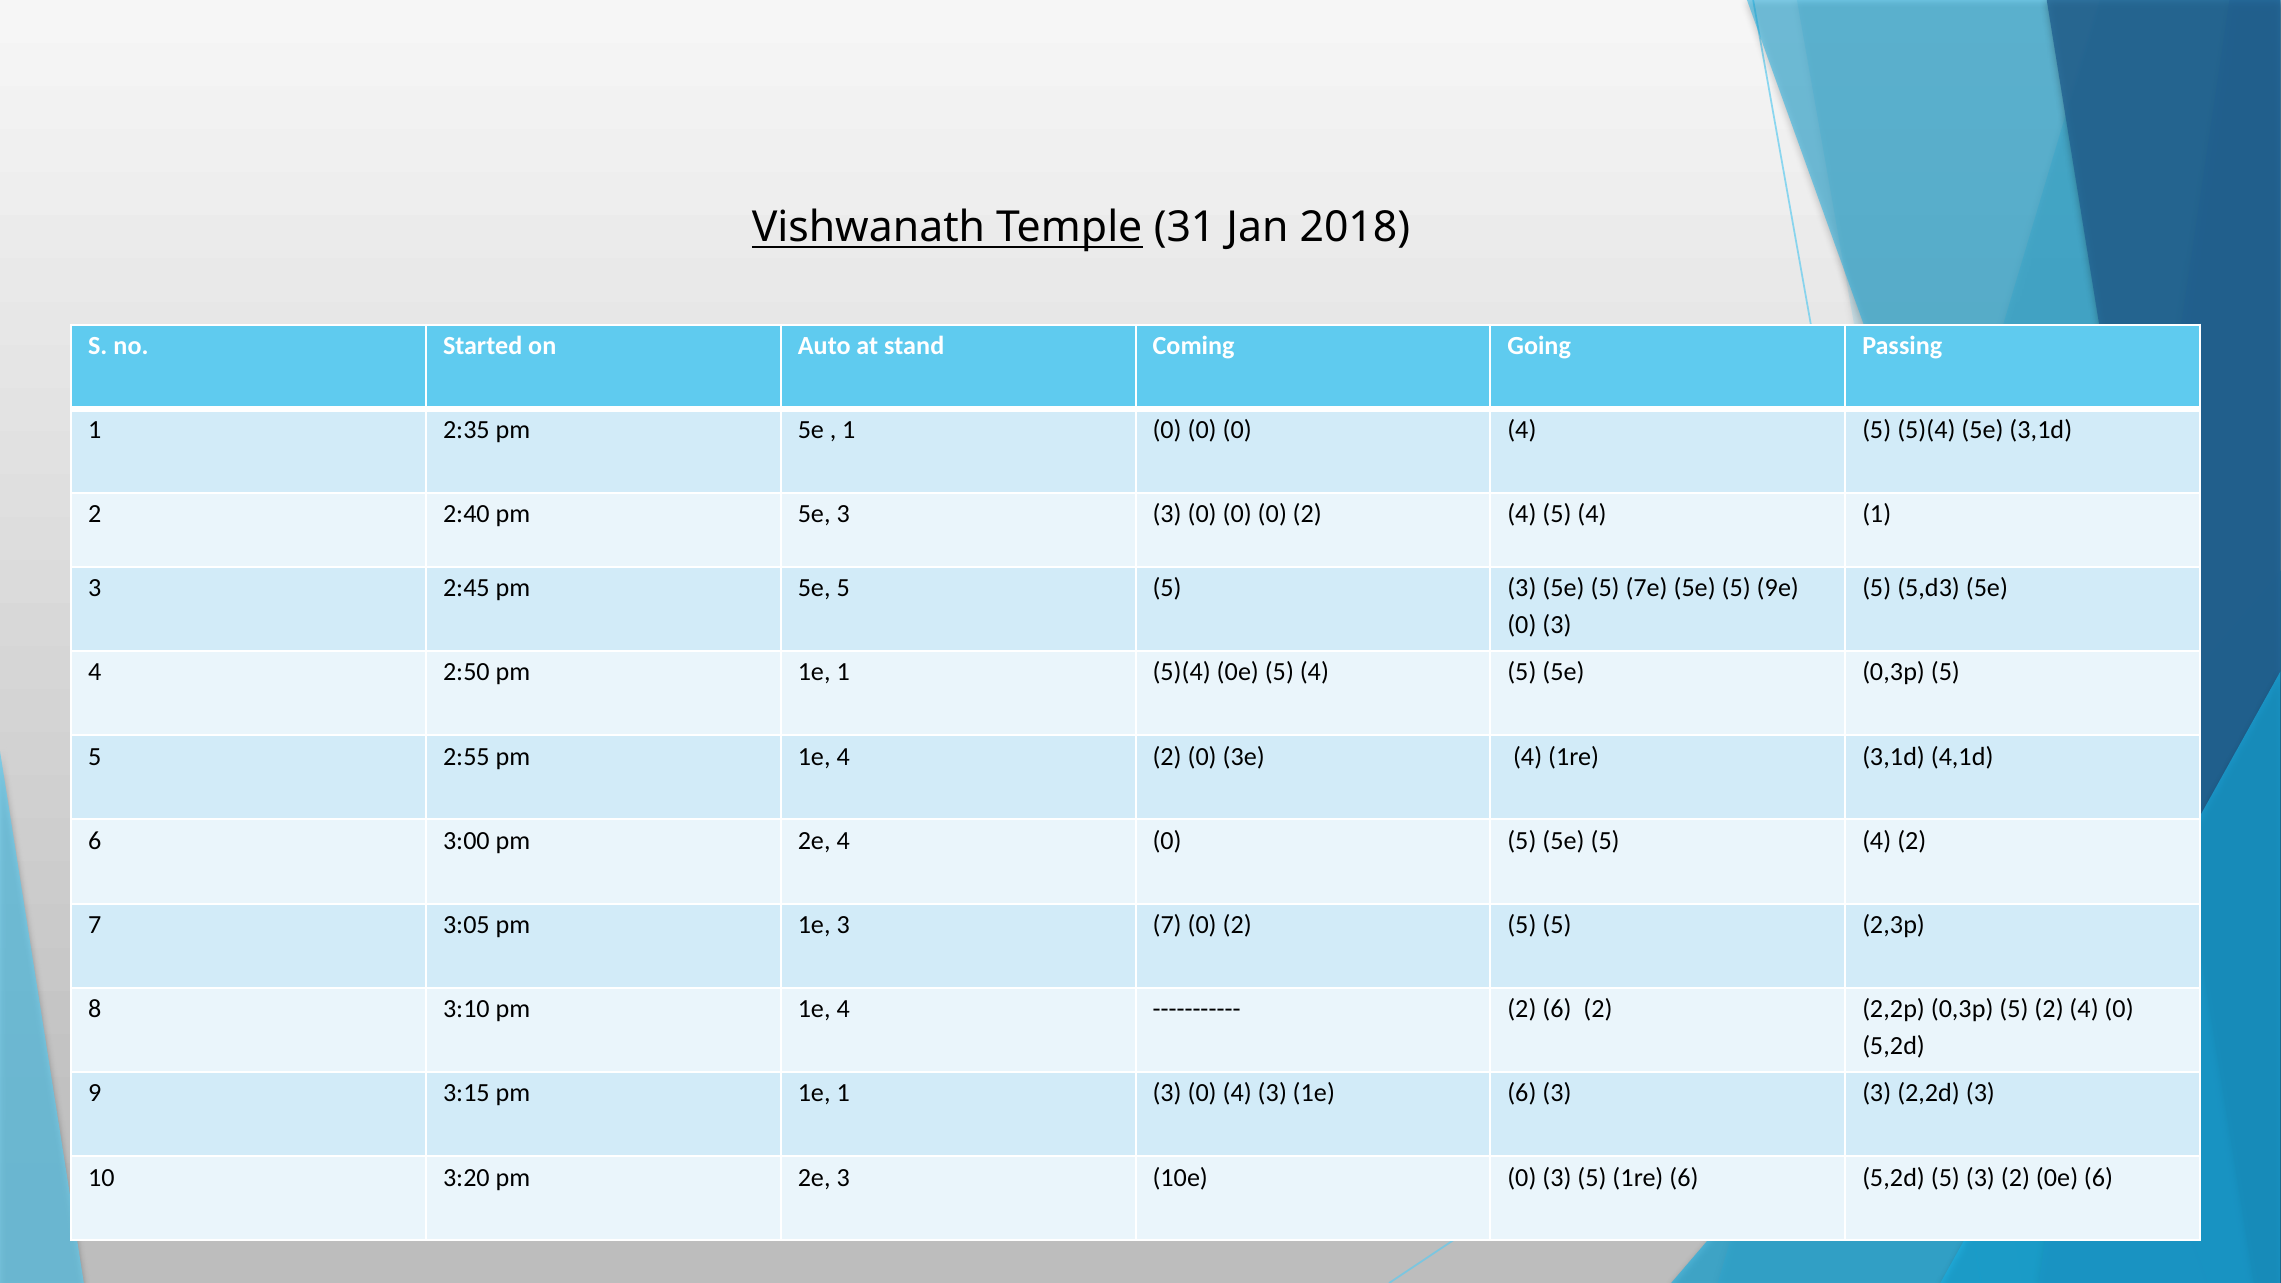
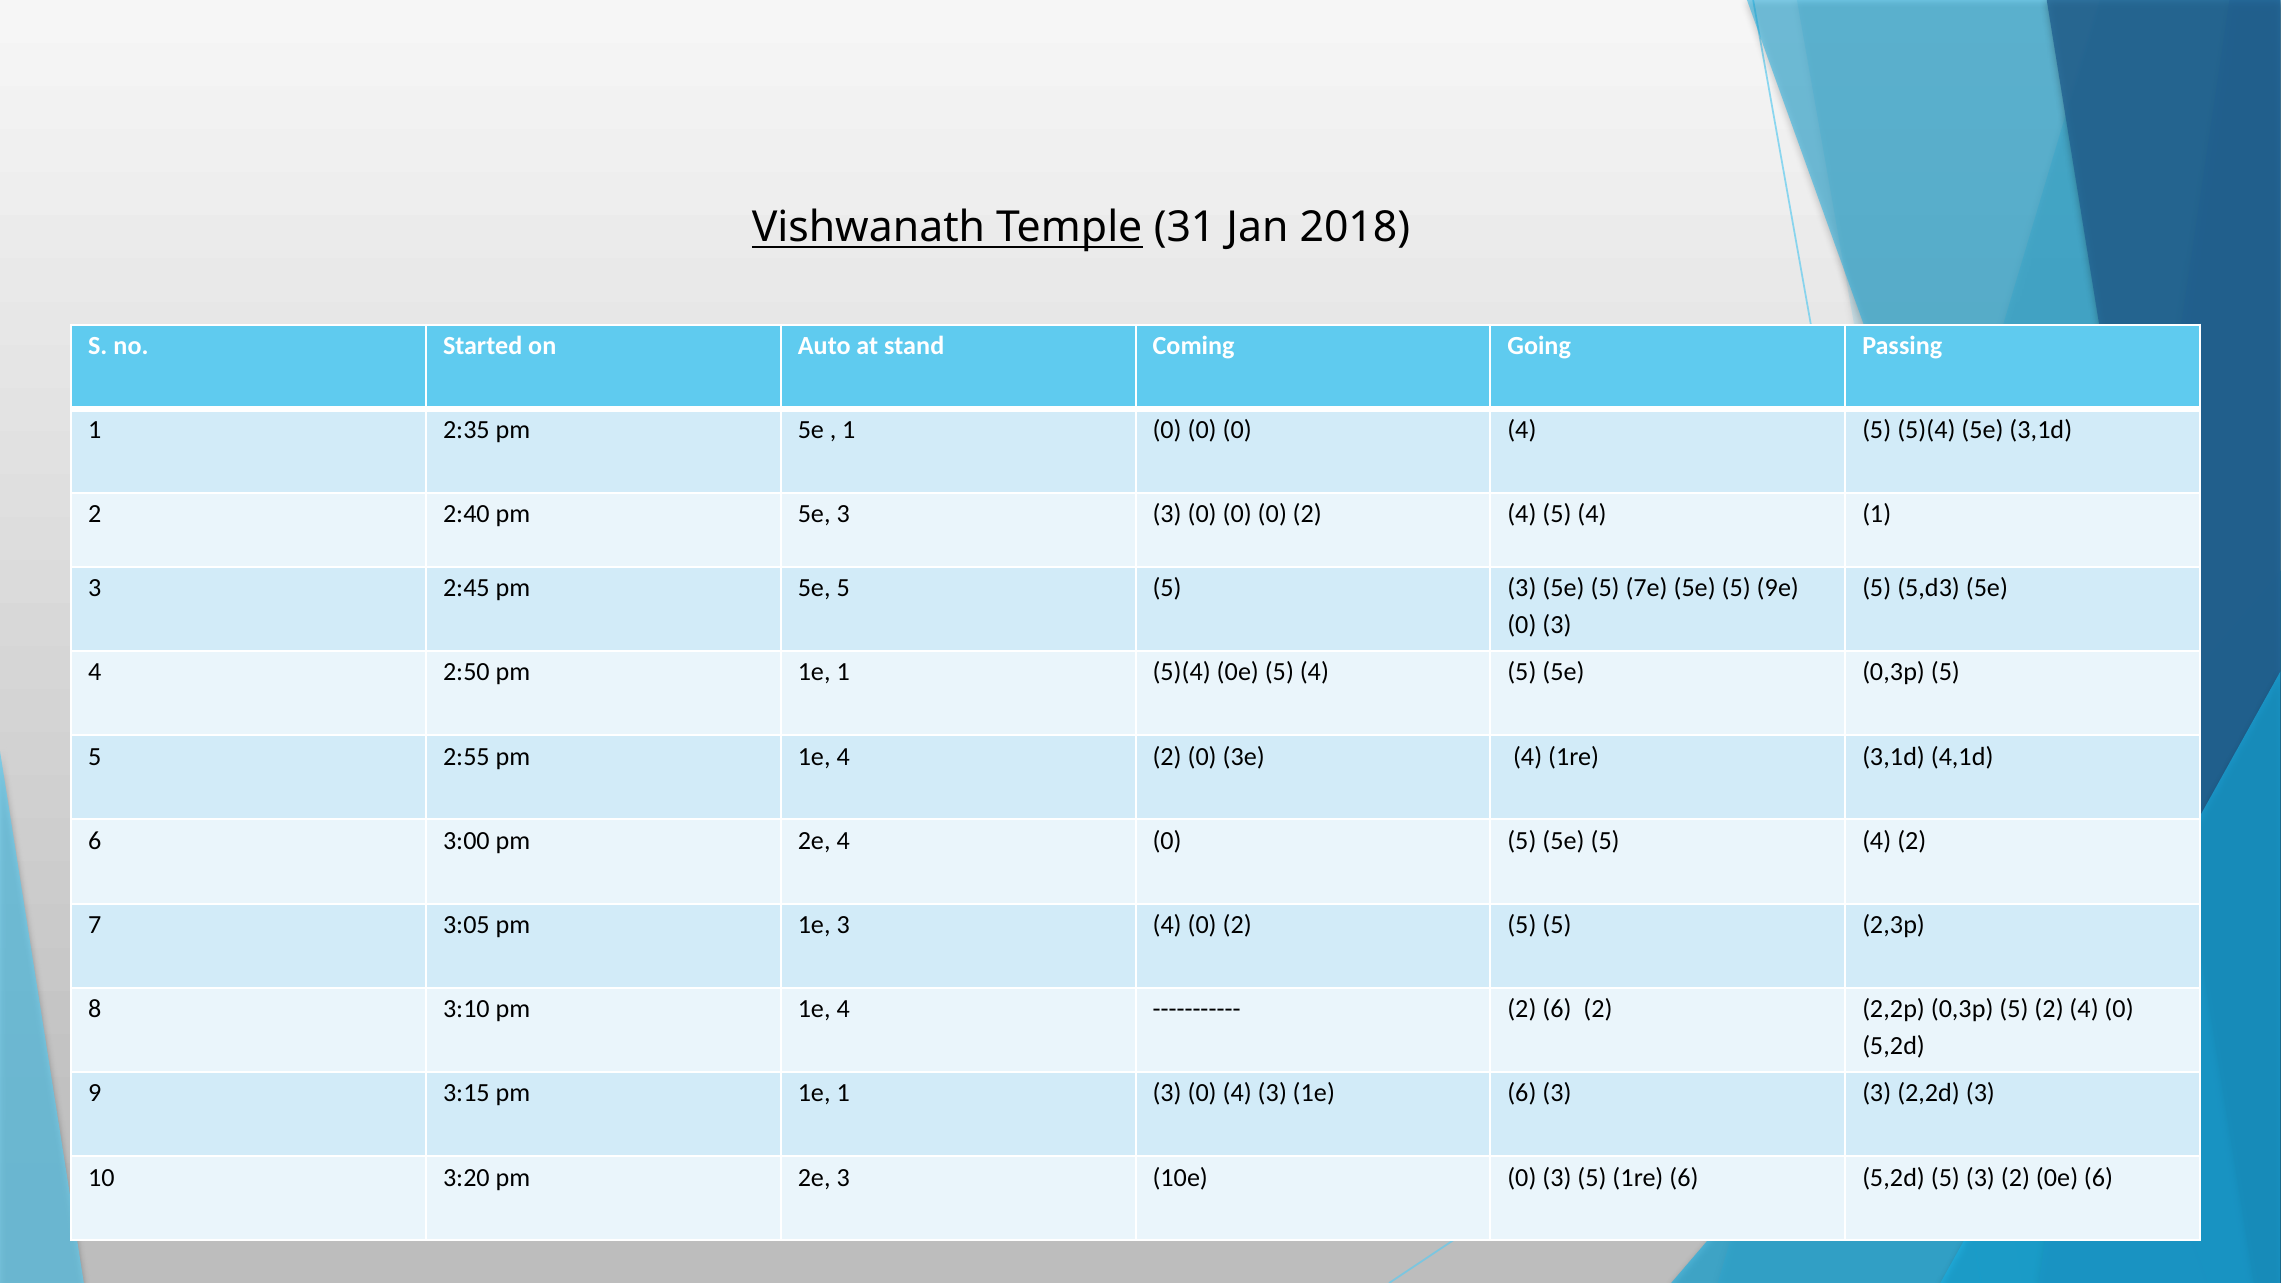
3 7: 7 -> 4
